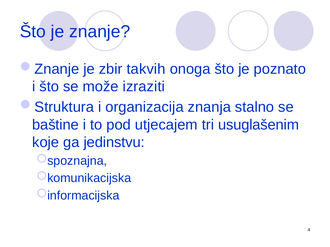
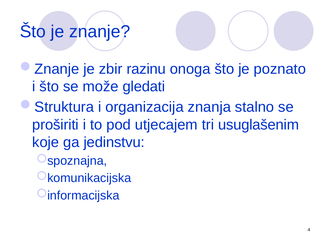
takvih: takvih -> razinu
izraziti: izraziti -> gledati
baštine: baštine -> proširiti
